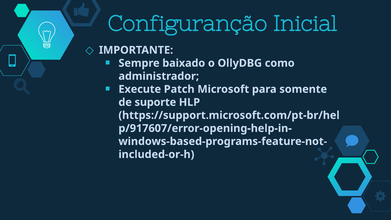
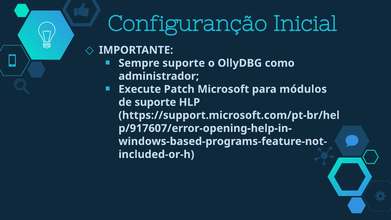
Sempre baixado: baixado -> suporte
somente: somente -> módulos
